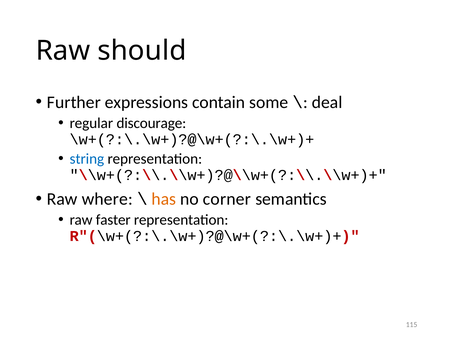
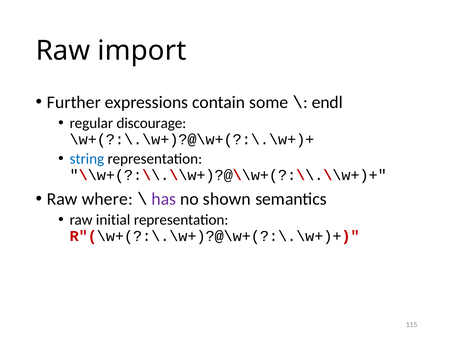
should: should -> import
deal: deal -> endl
has colour: orange -> purple
corner: corner -> shown
faster: faster -> initial
